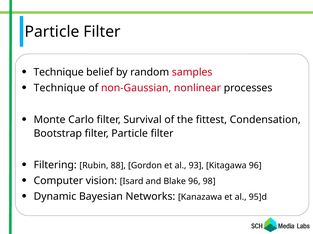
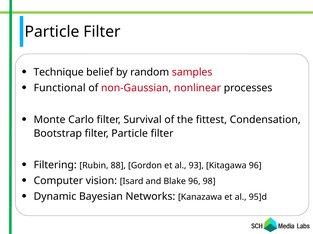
Technique at (60, 88): Technique -> Functional
